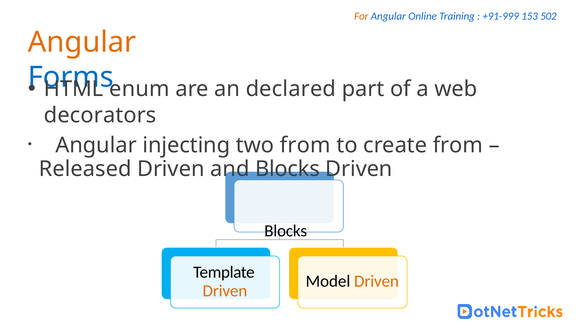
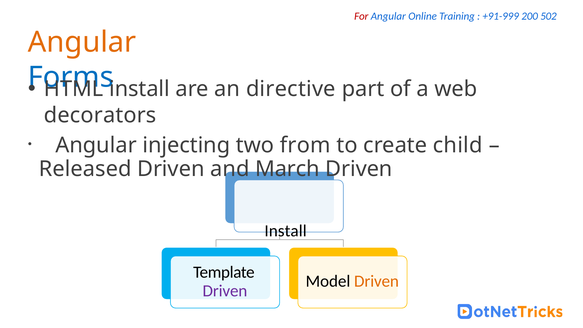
For colour: orange -> red
153: 153 -> 200
enum at (139, 89): enum -> install
declared: declared -> directive
create from: from -> child
and Blocks: Blocks -> March
Blocks at (286, 231): Blocks -> Install
Driven at (225, 291) colour: orange -> purple
